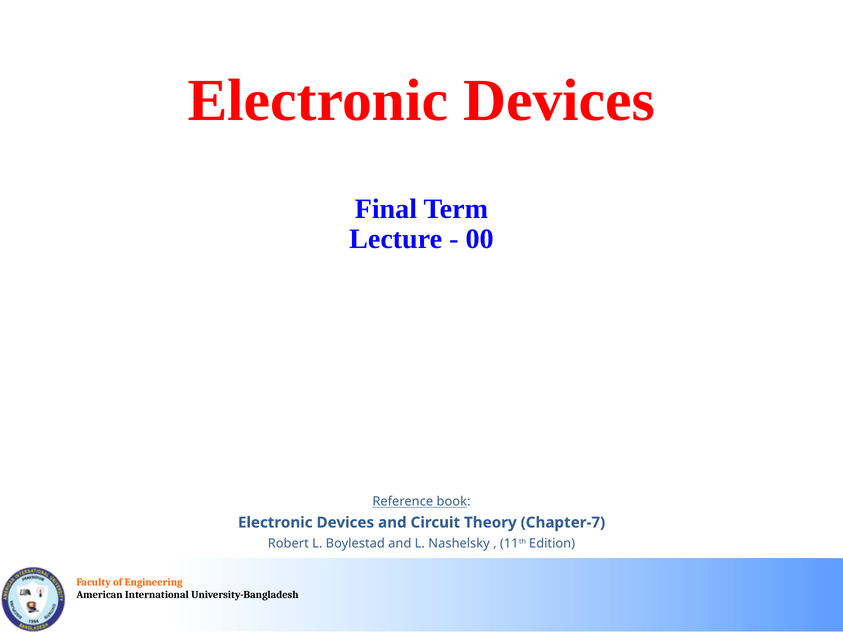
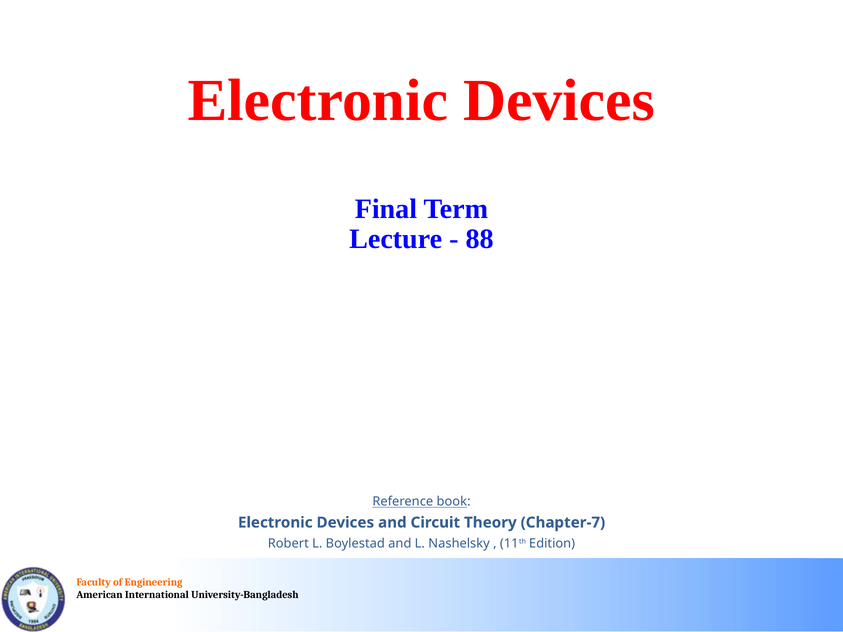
00: 00 -> 88
